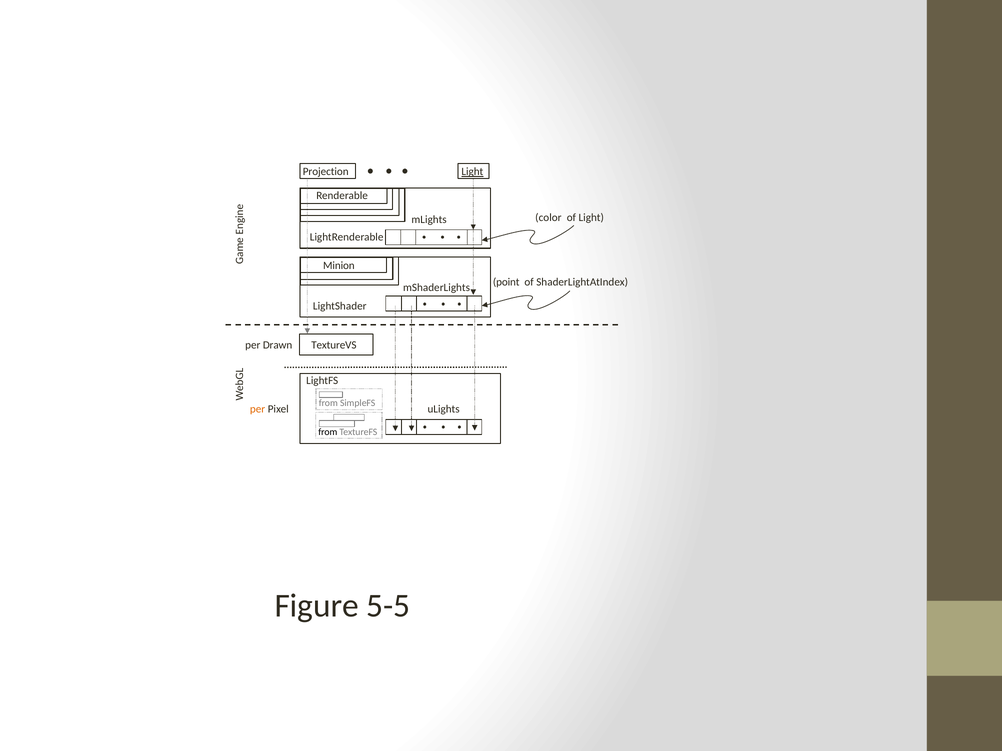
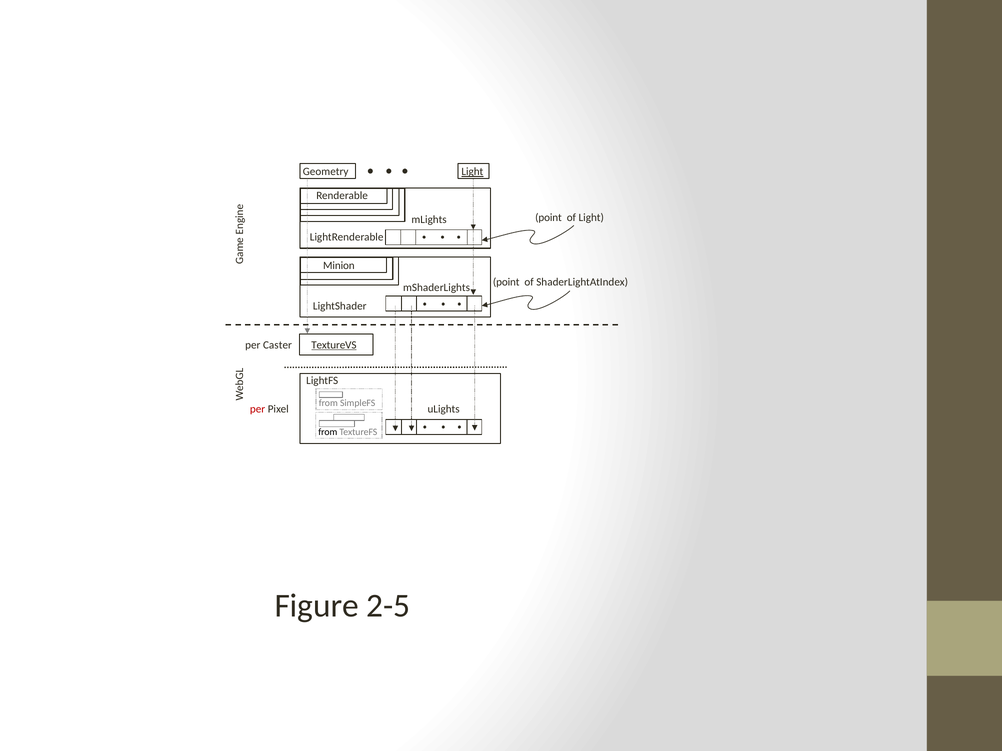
Projection: Projection -> Geometry
color at (548, 218): color -> point
Drawn: Drawn -> Caster
TextureVS underline: none -> present
per at (258, 409) colour: orange -> red
5-5: 5-5 -> 2-5
